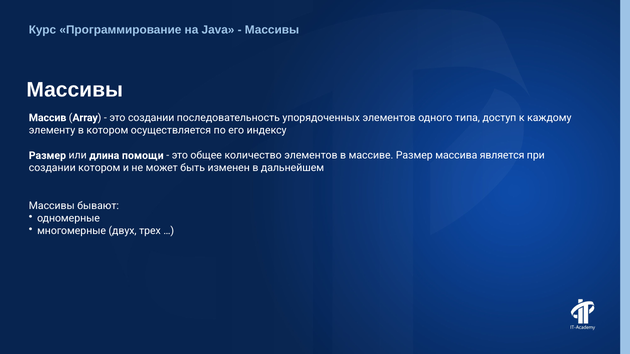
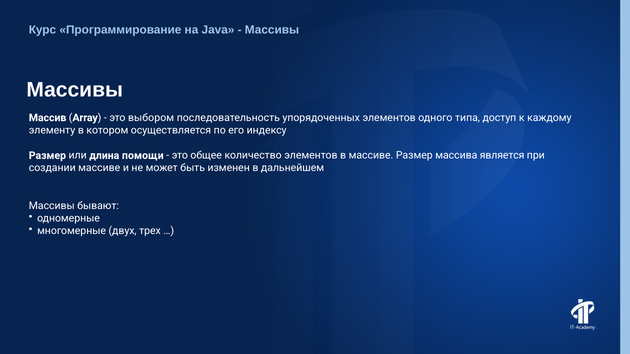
это создании: создании -> выбором
создании котором: котором -> массиве
